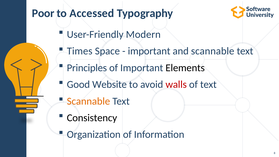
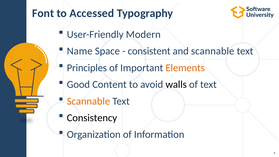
Poor: Poor -> Font
Times: Times -> Name
important at (149, 51): important -> consistent
Elements colour: black -> orange
Website: Website -> Content
walls colour: red -> black
